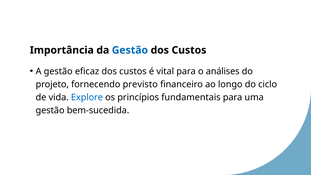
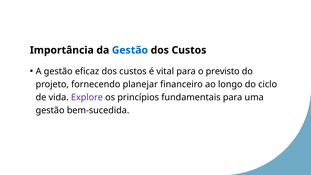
análises: análises -> previsto
previsto: previsto -> planejar
Explore colour: blue -> purple
